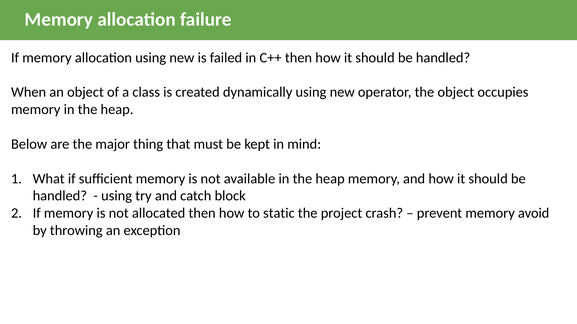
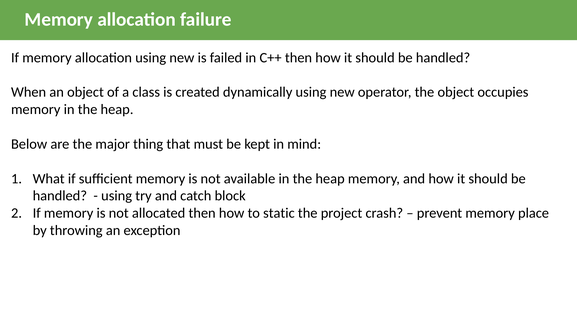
avoid: avoid -> place
